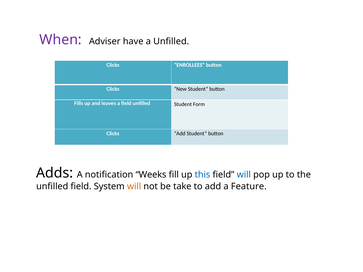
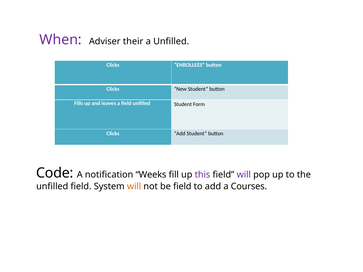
have: have -> their
Adds: Adds -> Code
this colour: blue -> purple
will at (244, 175) colour: blue -> purple
be take: take -> field
Feature: Feature -> Courses
